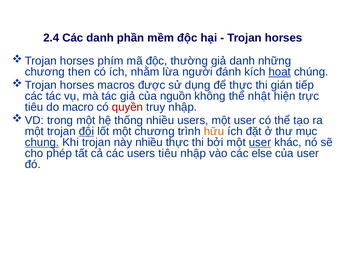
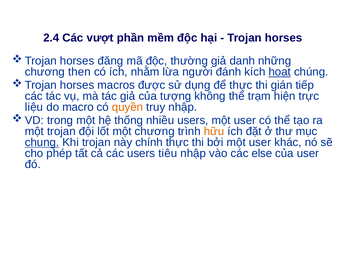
Các danh: danh -> vượt
phím: phím -> đăng
nguồn: nguồn -> tượng
nhật: nhật -> trạm
tiêu at (34, 107): tiêu -> liệu
quyền colour: red -> orange
đội underline: present -> none
này nhiều: nhiều -> chính
user at (260, 142) underline: present -> none
